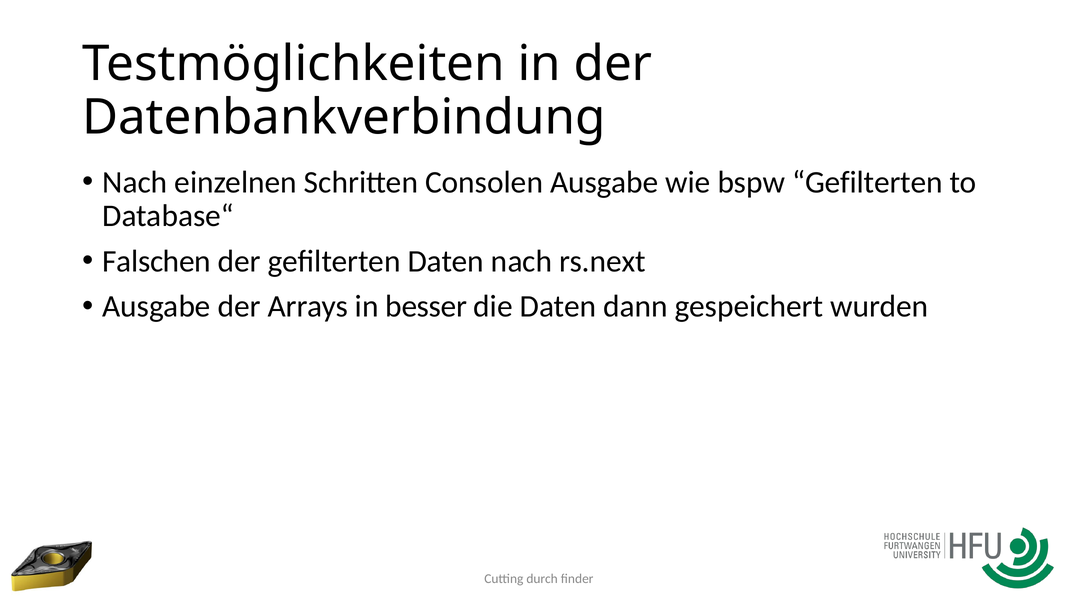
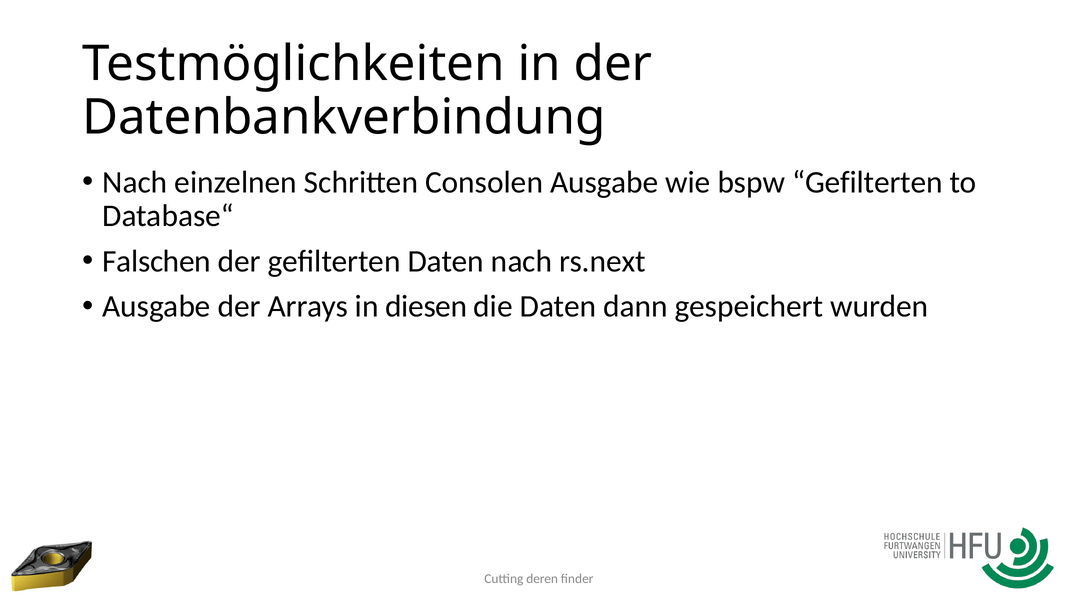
besser: besser -> diesen
durch: durch -> deren
